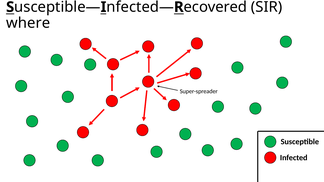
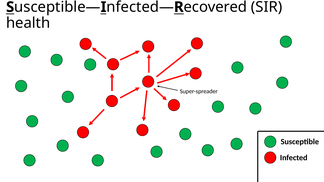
where: where -> health
